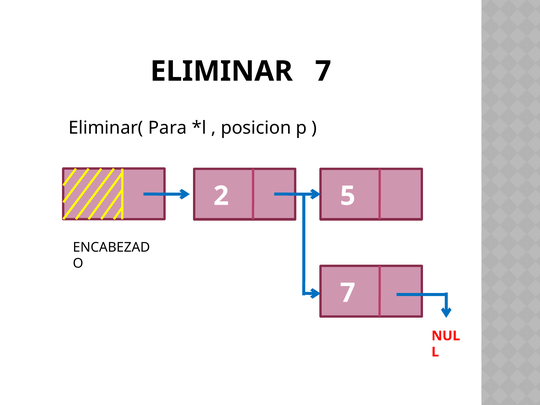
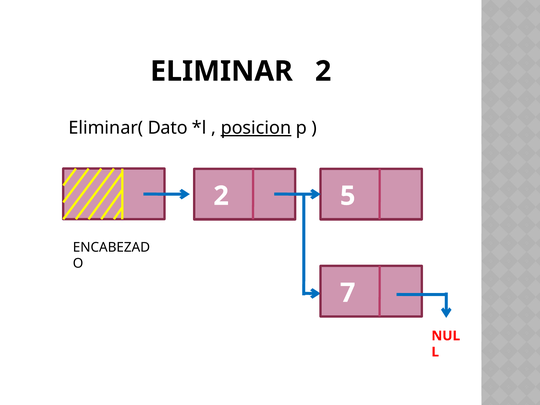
ELIMINAR 7: 7 -> 2
Para: Para -> Dato
posicion underline: none -> present
